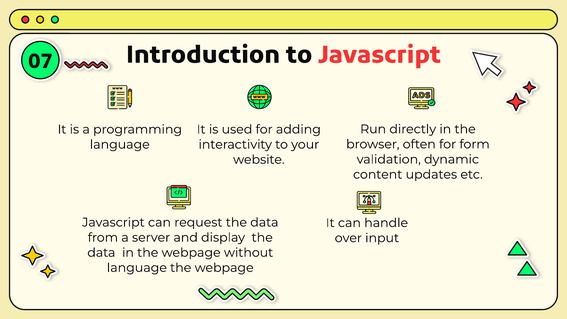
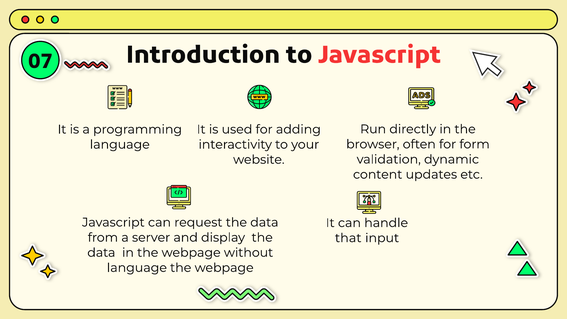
over: over -> that
